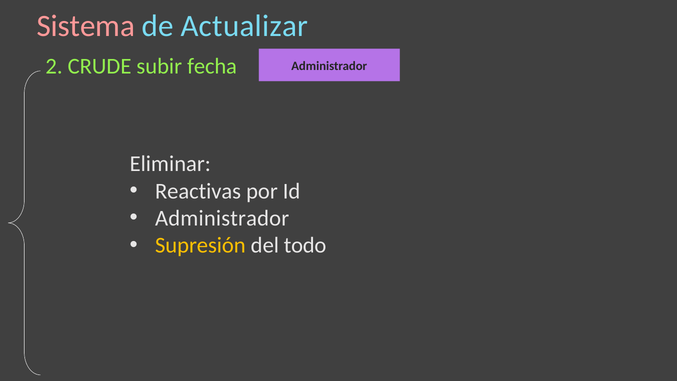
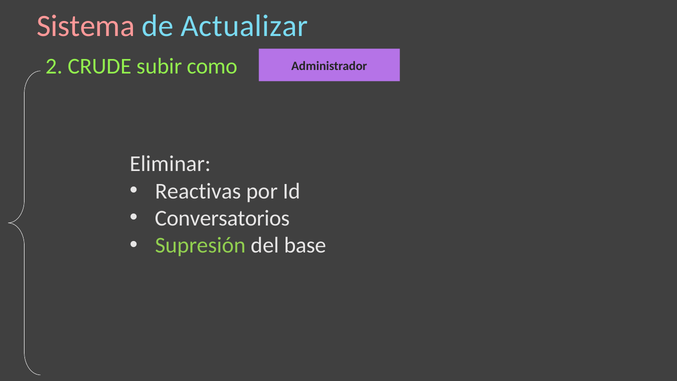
fecha: fecha -> como
Administrador at (222, 218): Administrador -> Conversatorios
Supresión colour: yellow -> light green
todo: todo -> base
